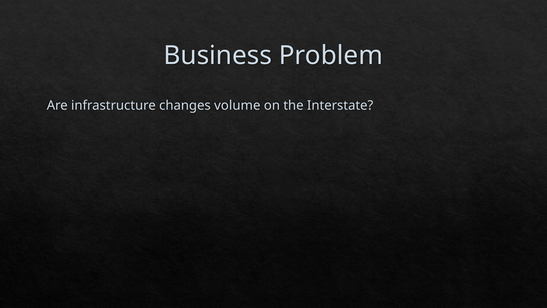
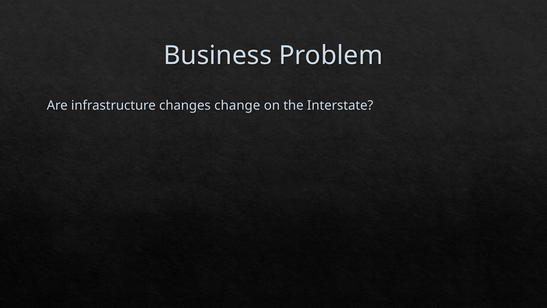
volume: volume -> change
